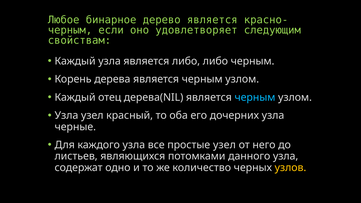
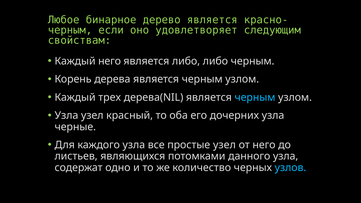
Каждый узла: узла -> него
отец: отец -> трех
узлов colour: yellow -> light blue
